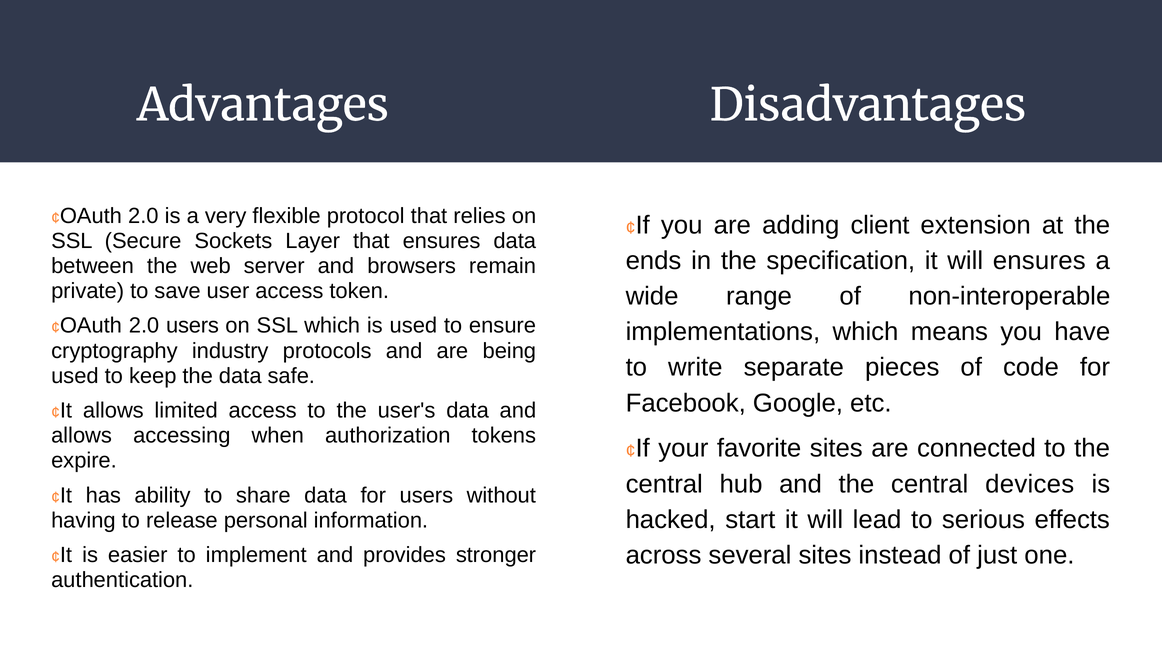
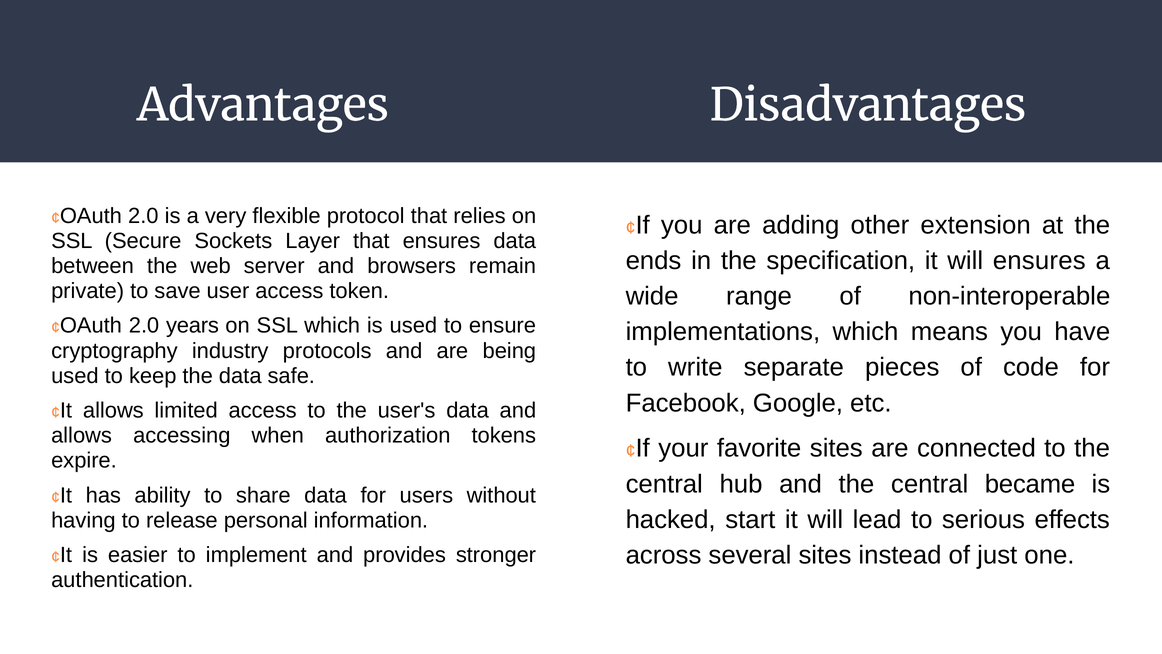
client: client -> other
2.0 users: users -> years
devices: devices -> became
